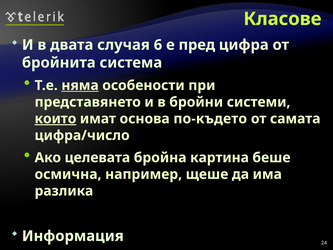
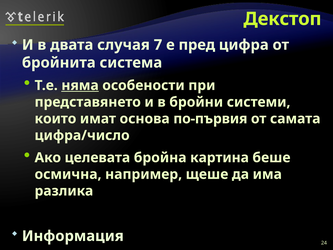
Класове: Класове -> Декстоп
6: 6 -> 7
които underline: present -> none
по-където: по-където -> по-първия
